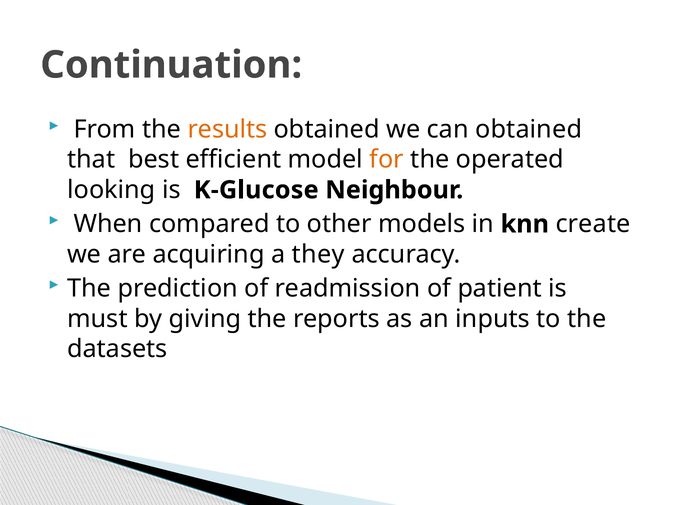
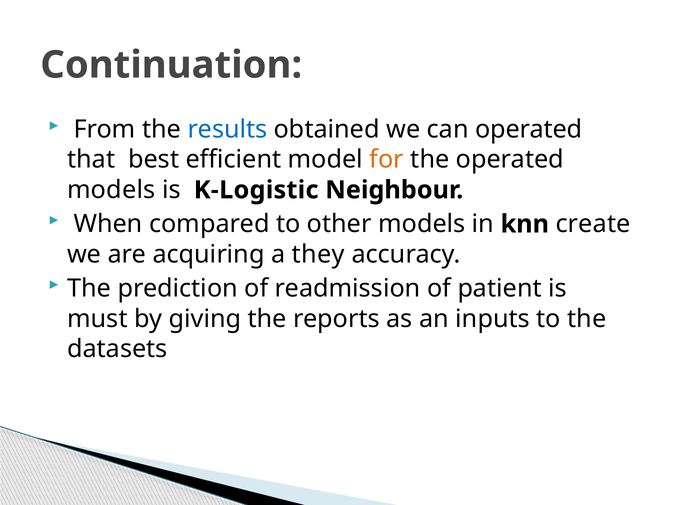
results colour: orange -> blue
can obtained: obtained -> operated
looking at (111, 190): looking -> models
K-Glucose: K-Glucose -> K-Logistic
